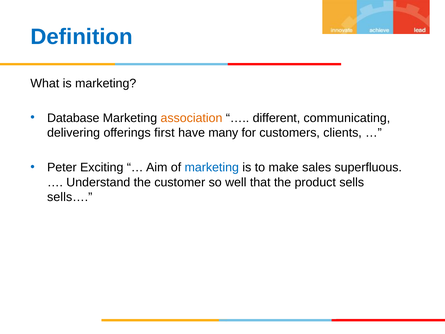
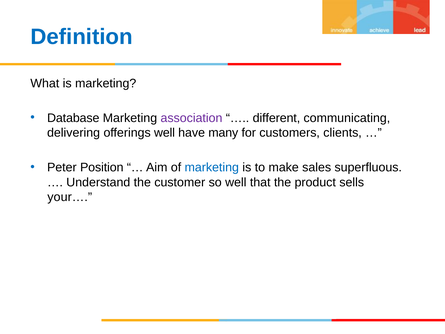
association colour: orange -> purple
offerings first: first -> well
Exciting: Exciting -> Position
sells…: sells… -> your…
